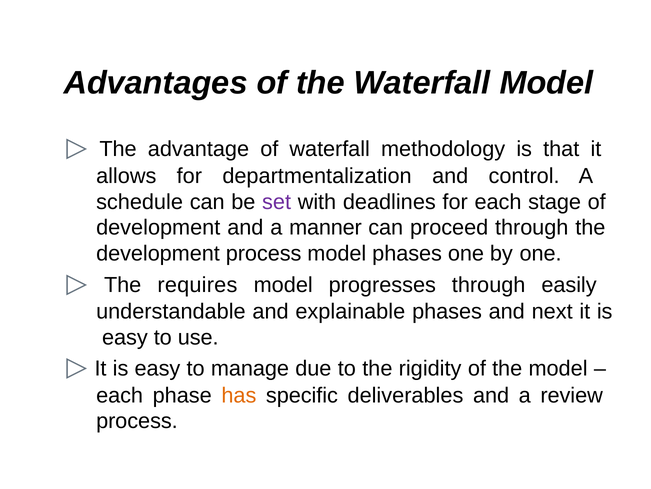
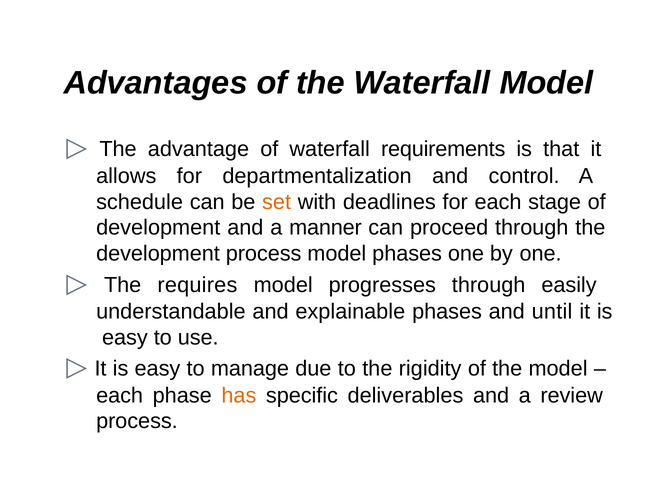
methodology: methodology -> requirements
set colour: purple -> orange
next: next -> until
